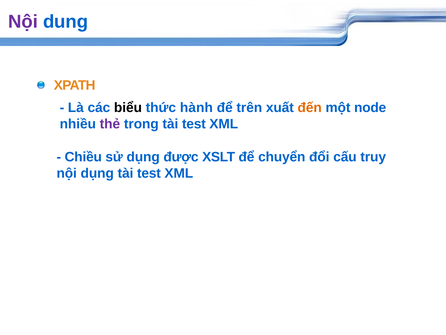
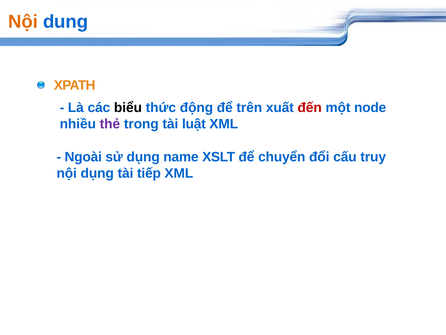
Nội at (23, 22) colour: purple -> orange
hành: hành -> động
đến colour: orange -> red
trong tài test: test -> luật
Chiều: Chiều -> Ngoài
được: được -> name
test at (149, 173): test -> tiếp
